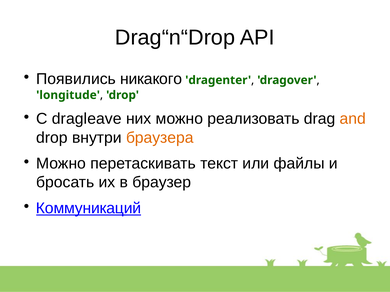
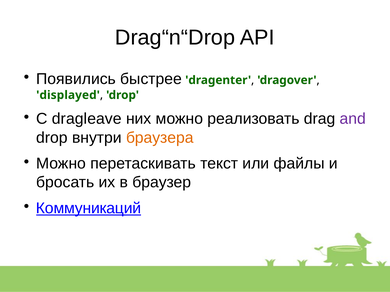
никакого: никакого -> быстрее
longitude: longitude -> displayed
and colour: orange -> purple
